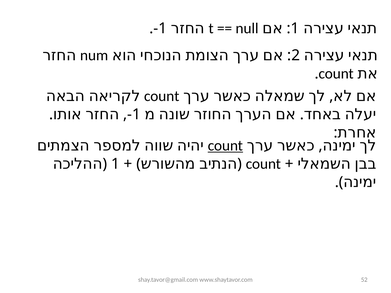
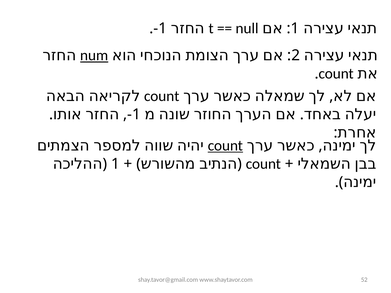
num underline: none -> present
